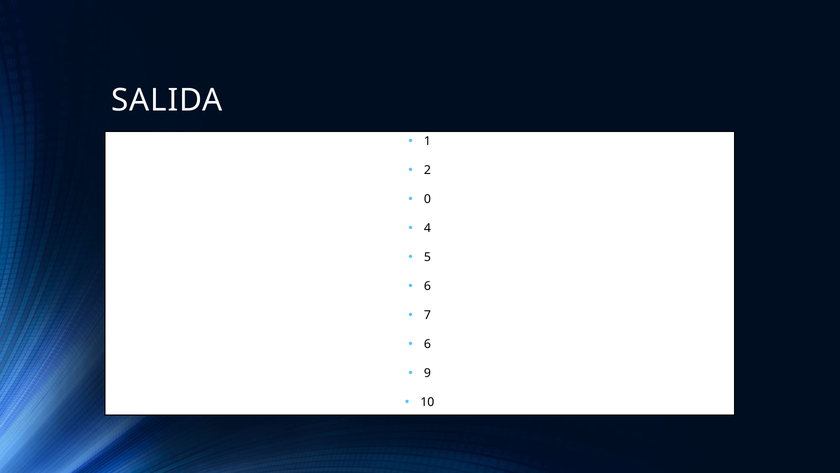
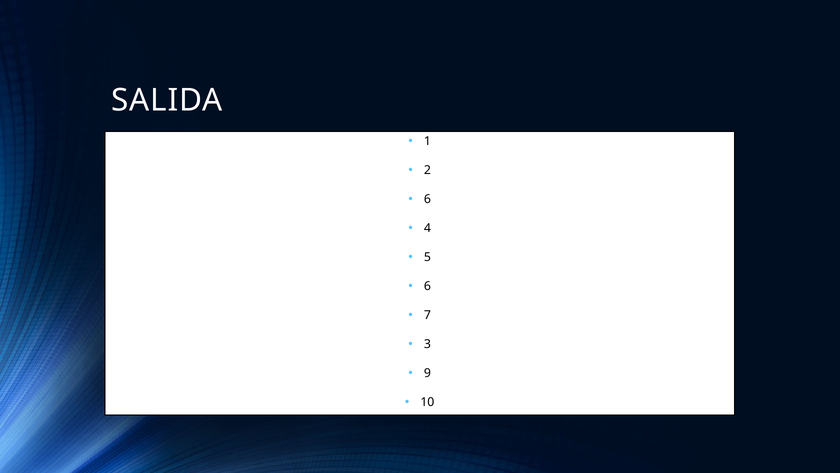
0 at (427, 199): 0 -> 6
6 at (427, 344): 6 -> 3
